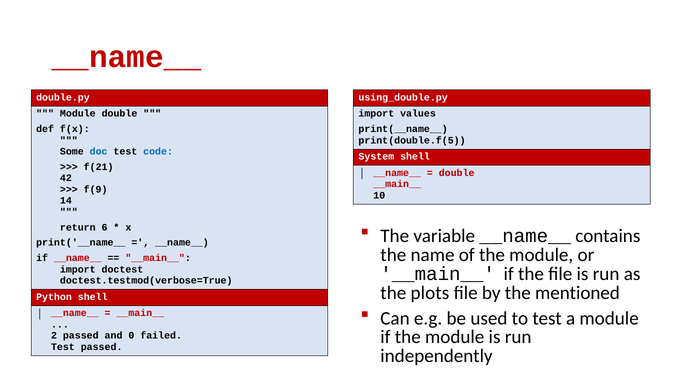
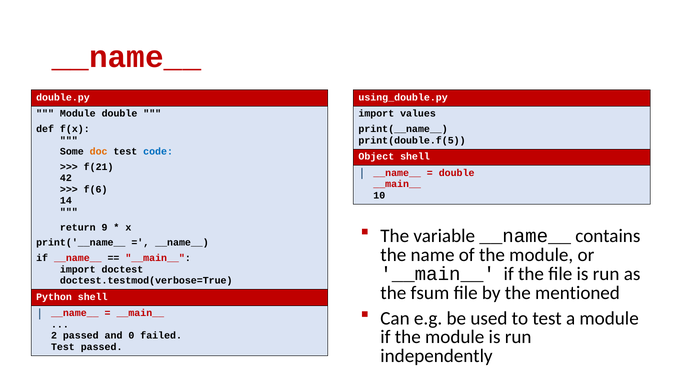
doc colour: blue -> orange
System: System -> Object
f(9: f(9 -> f(6
6: 6 -> 9
plots: plots -> fsum
